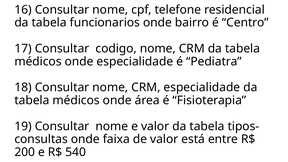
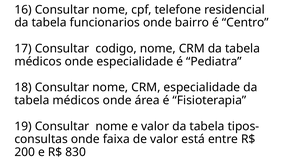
540: 540 -> 830
